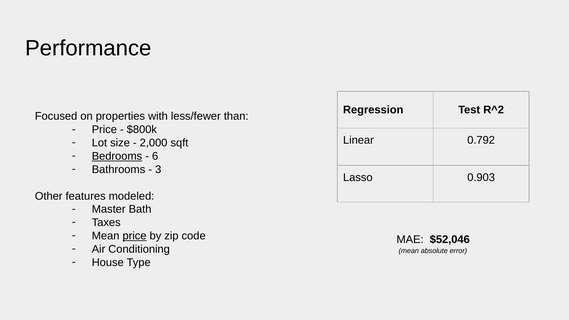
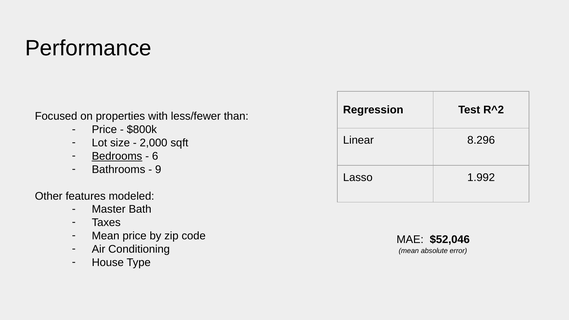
0.792: 0.792 -> 8.296
3: 3 -> 9
0.903: 0.903 -> 1.992
price at (135, 236) underline: present -> none
